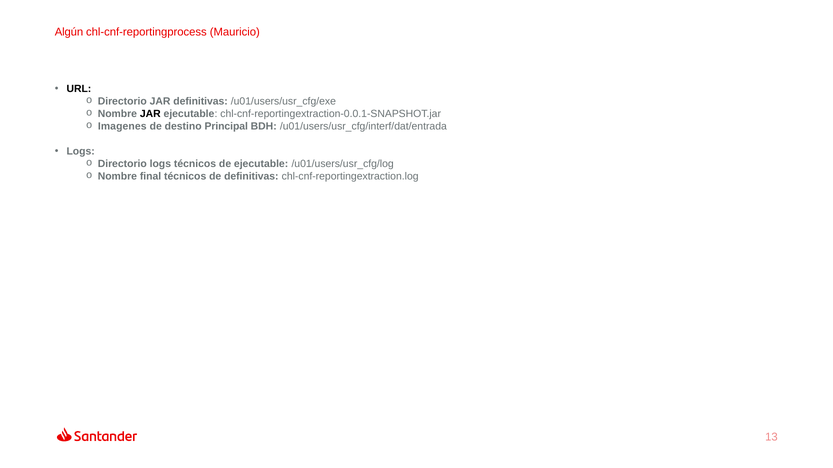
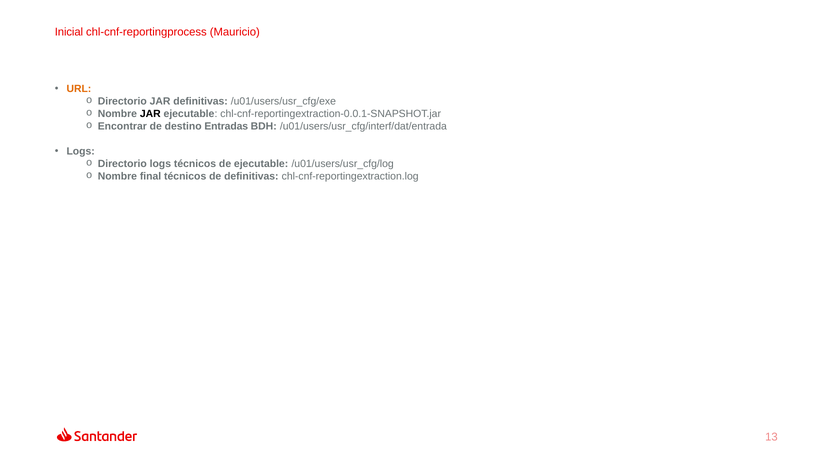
Algún: Algún -> Inicial
URL colour: black -> orange
Imagenes: Imagenes -> Encontrar
Principal: Principal -> Entradas
